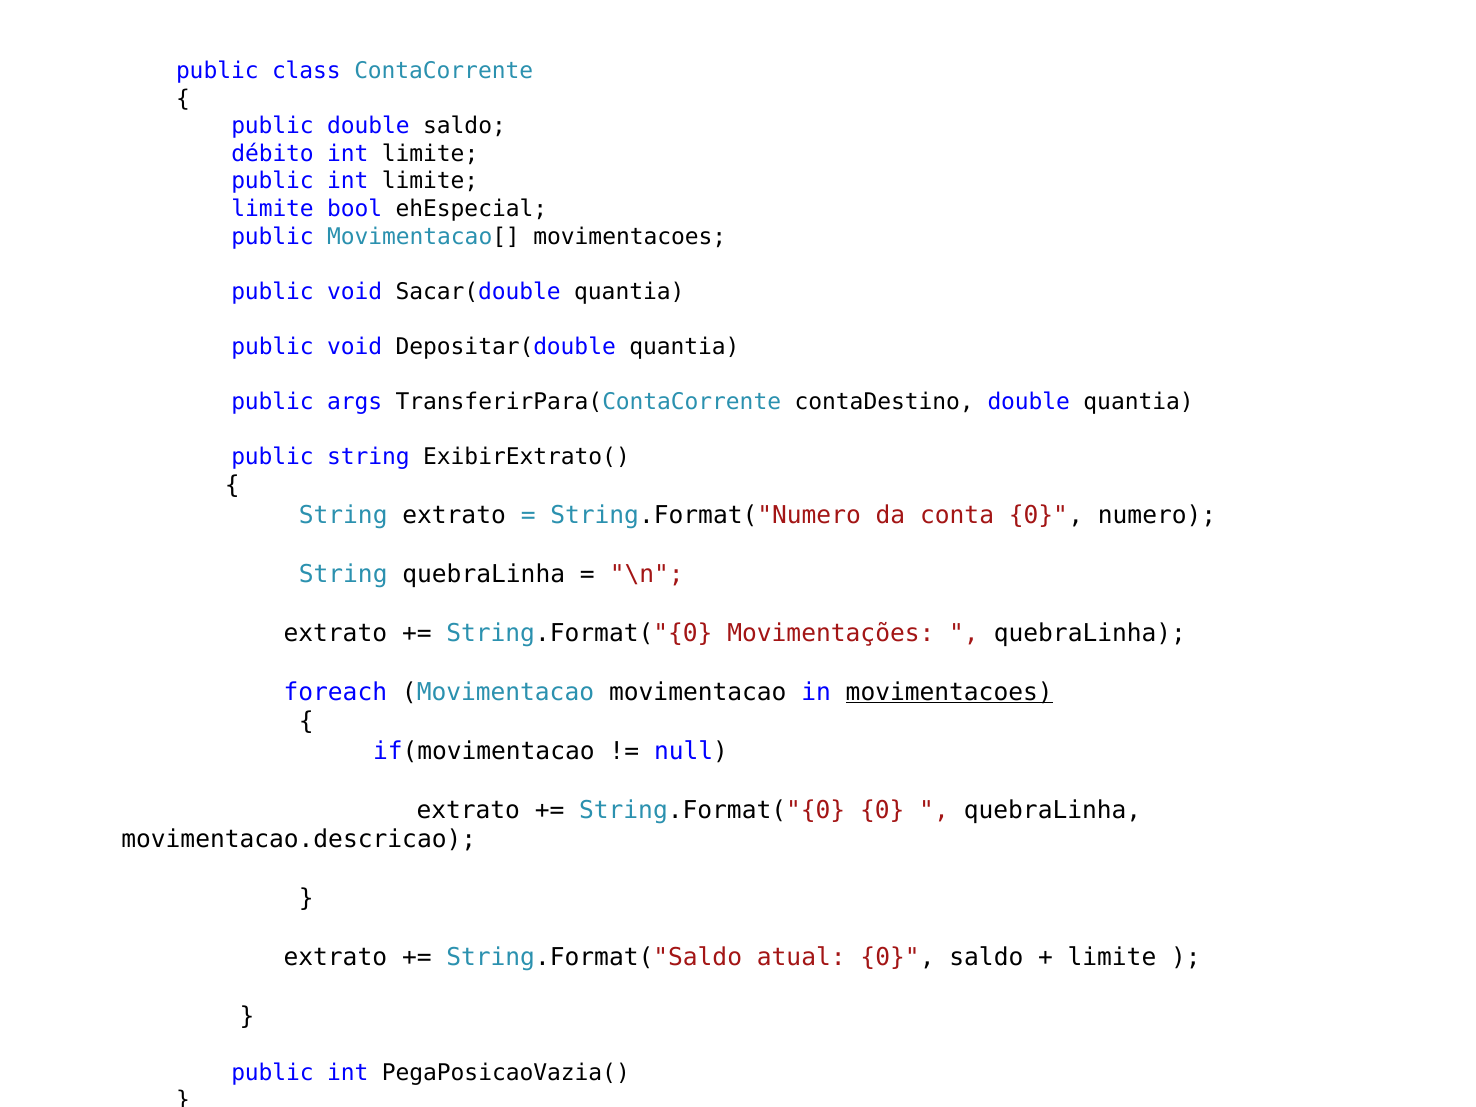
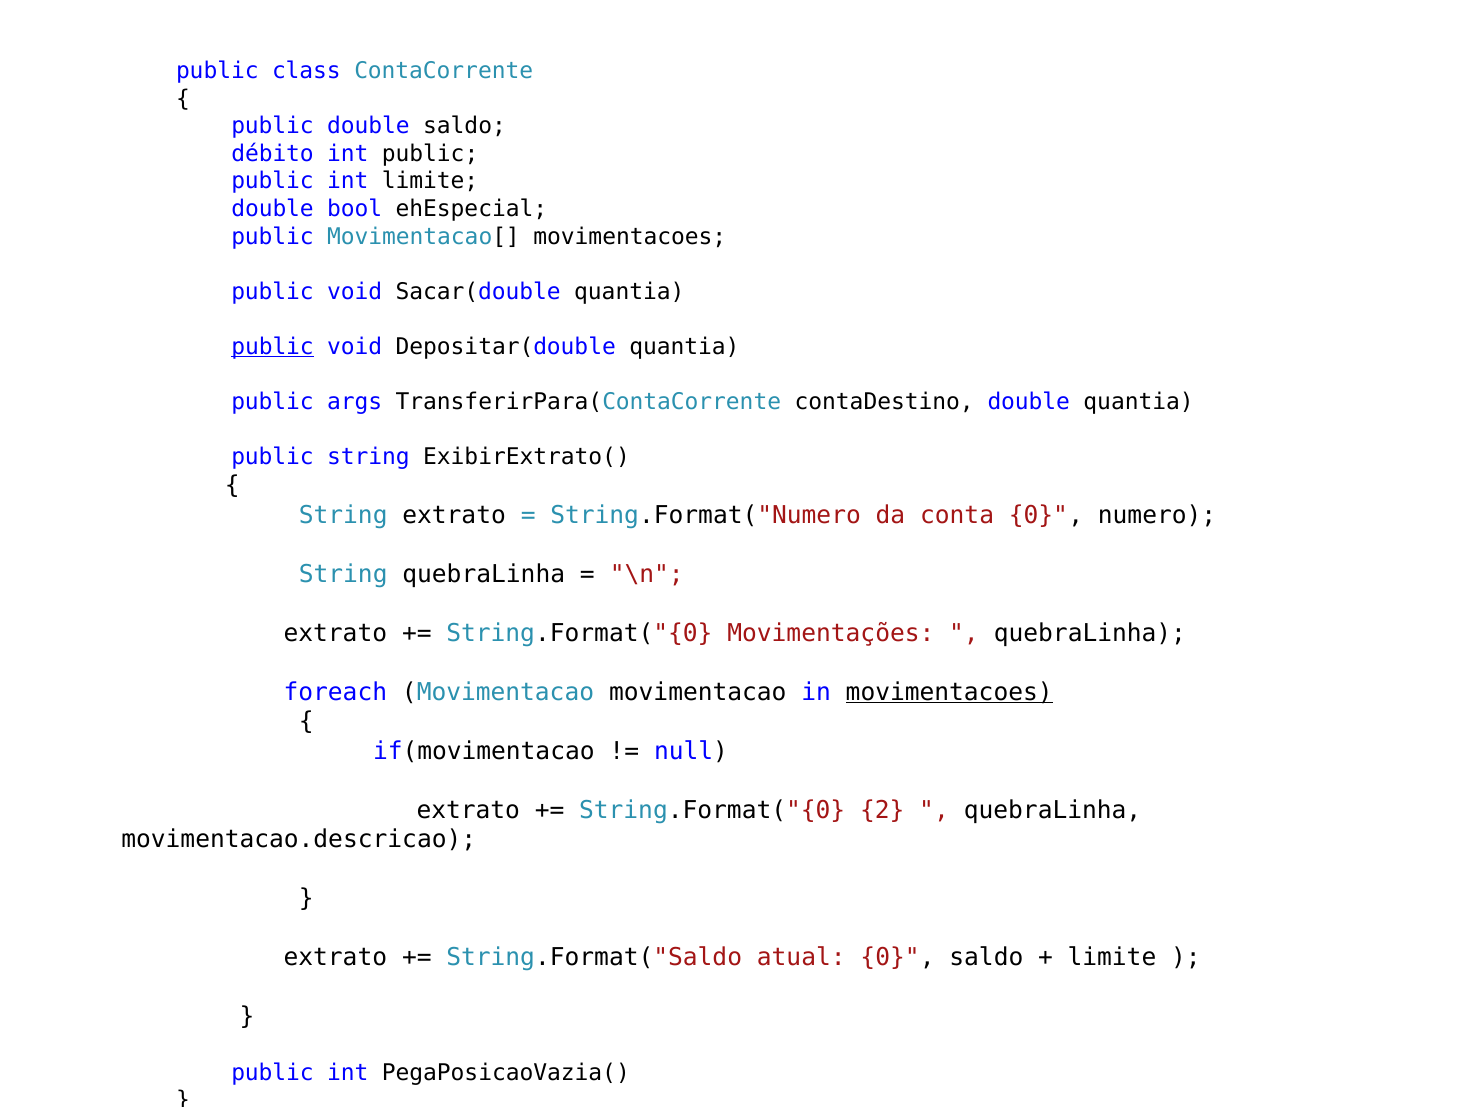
limite at (430, 154): limite -> public
limite at (273, 209): limite -> double
public at (273, 347) underline: none -> present
String.Format("{0 0: 0 -> 2
